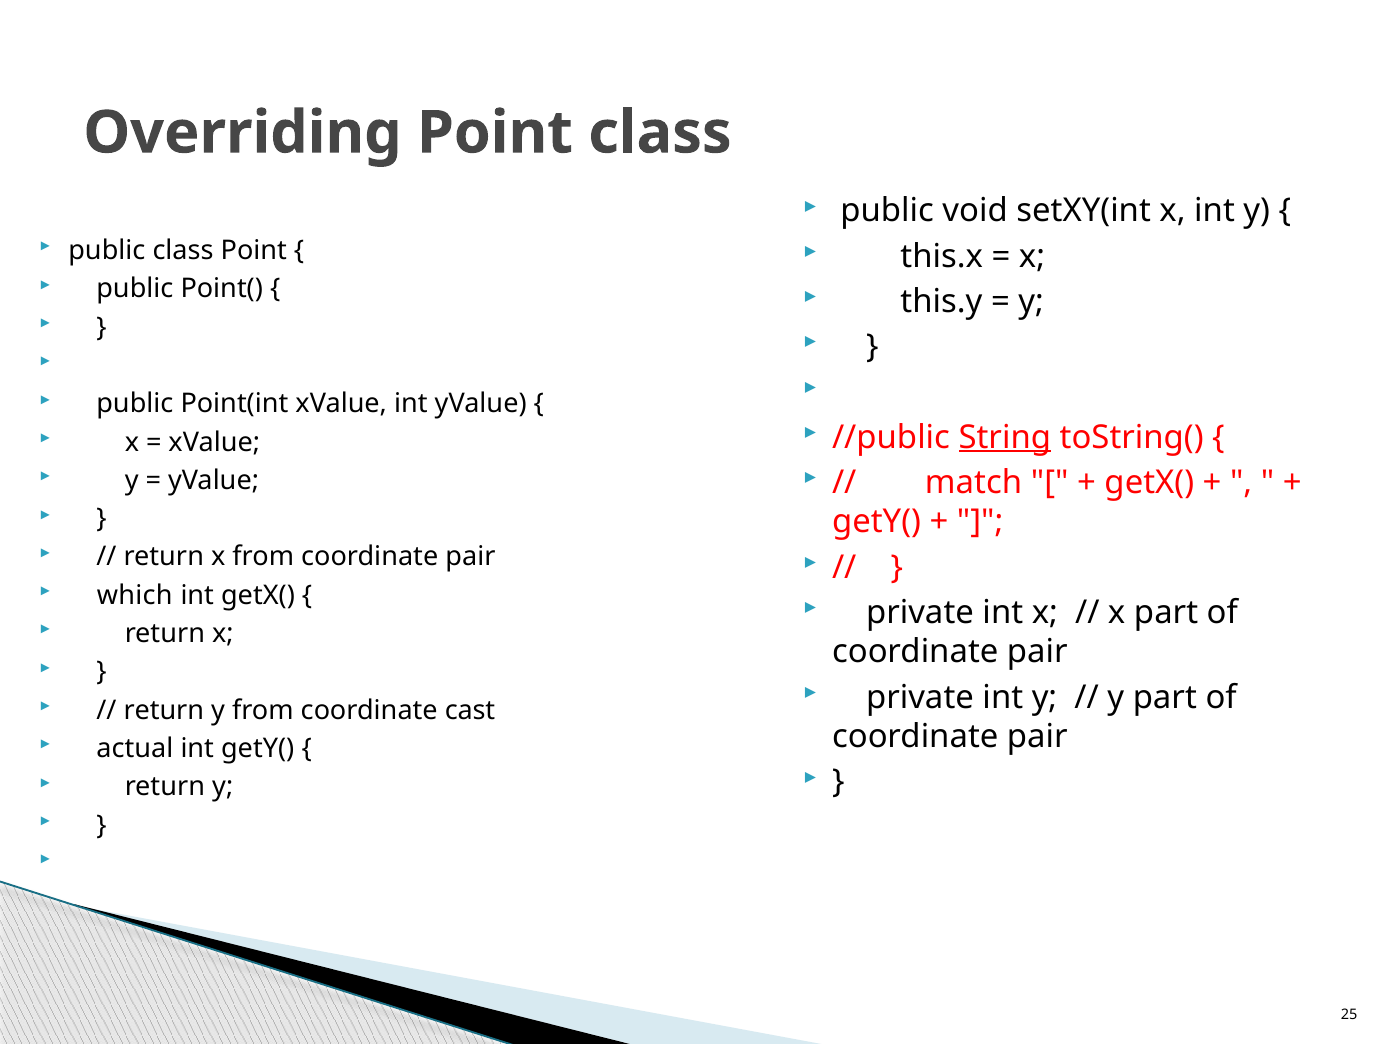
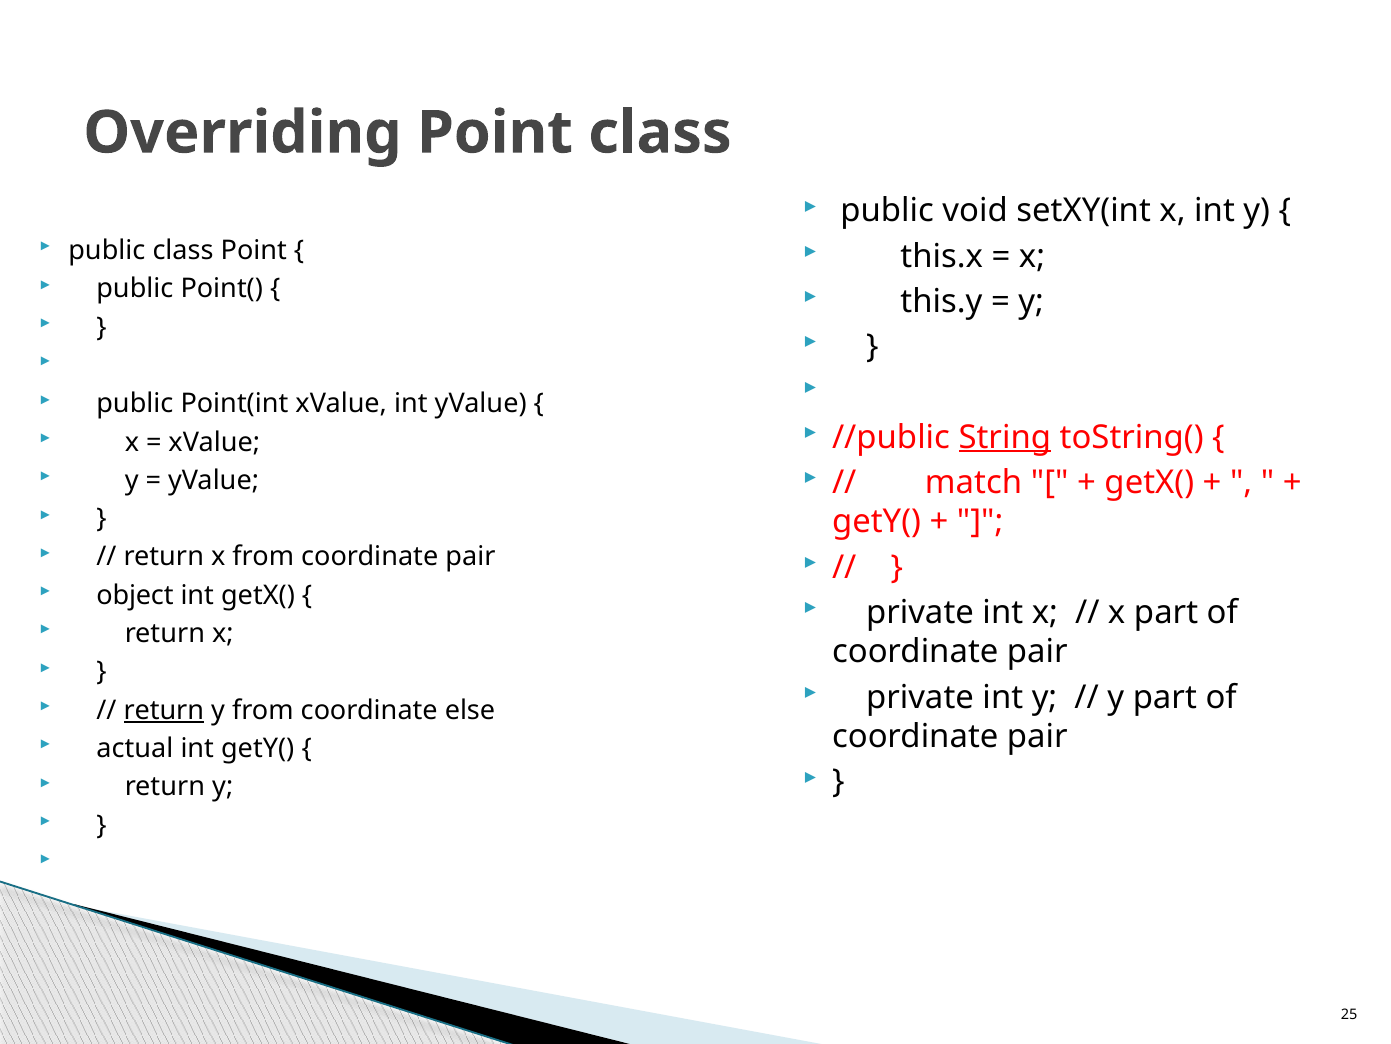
which: which -> object
return at (164, 710) underline: none -> present
cast: cast -> else
